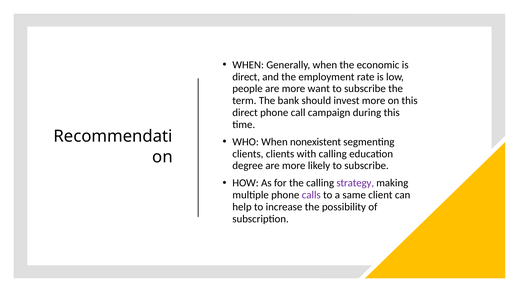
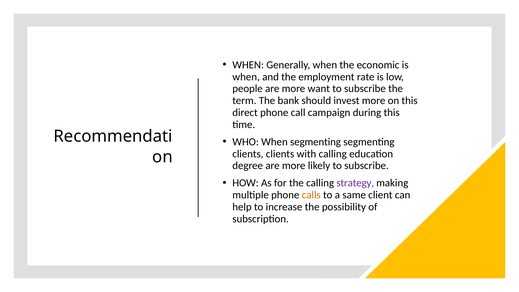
direct at (246, 77): direct -> when
When nonexistent: nonexistent -> segmenting
calls colour: purple -> orange
